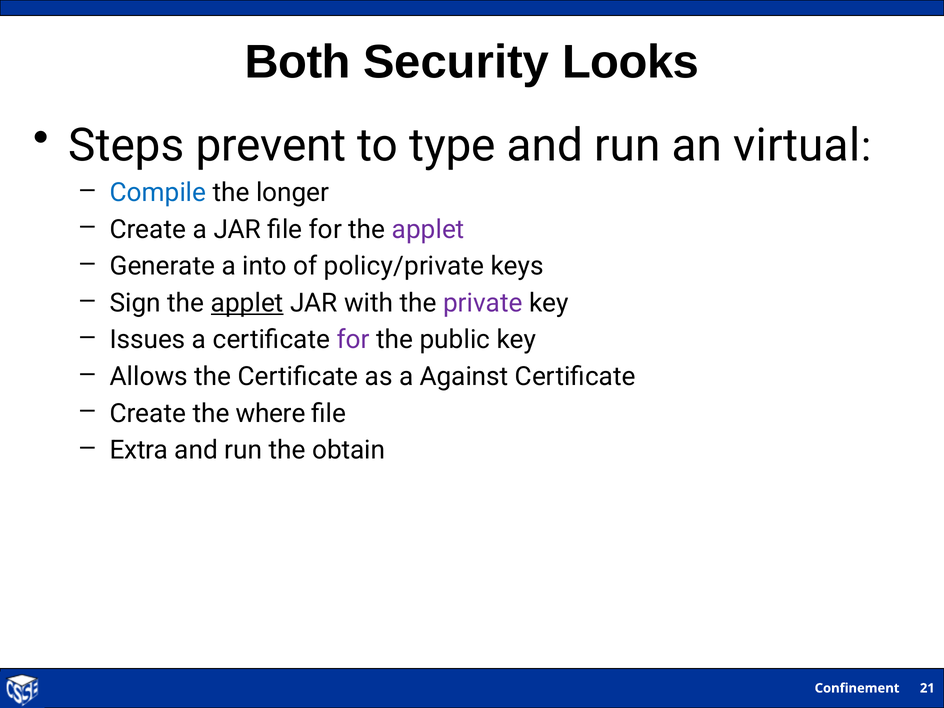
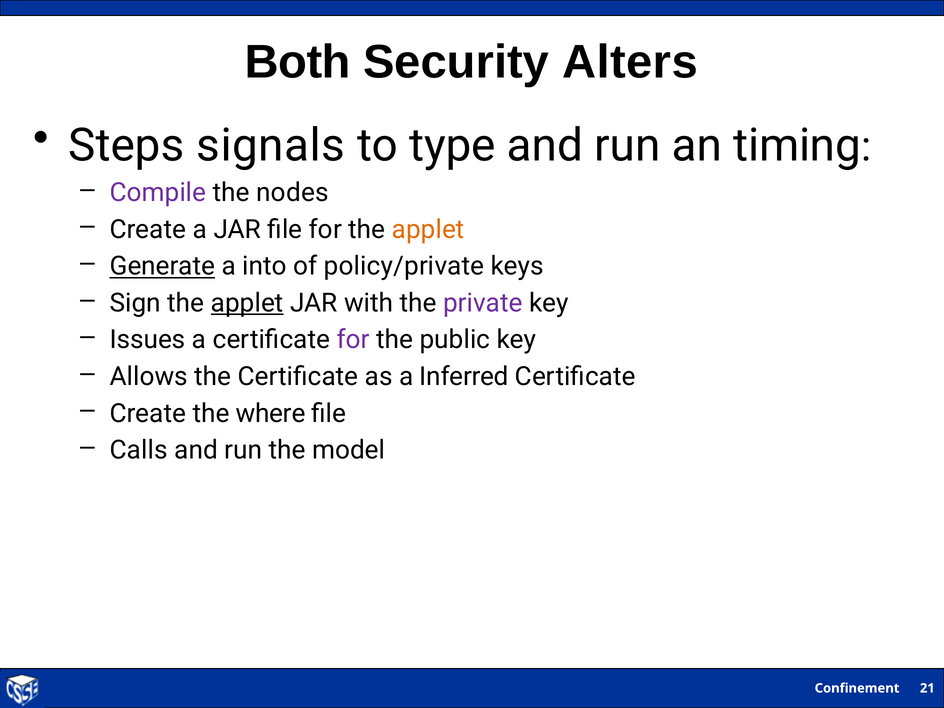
Looks: Looks -> Alters
prevent: prevent -> signals
virtual: virtual -> timing
Compile colour: blue -> purple
longer: longer -> nodes
applet at (428, 230) colour: purple -> orange
Generate underline: none -> present
Against: Against -> Inferred
Extra: Extra -> Calls
obtain: obtain -> model
